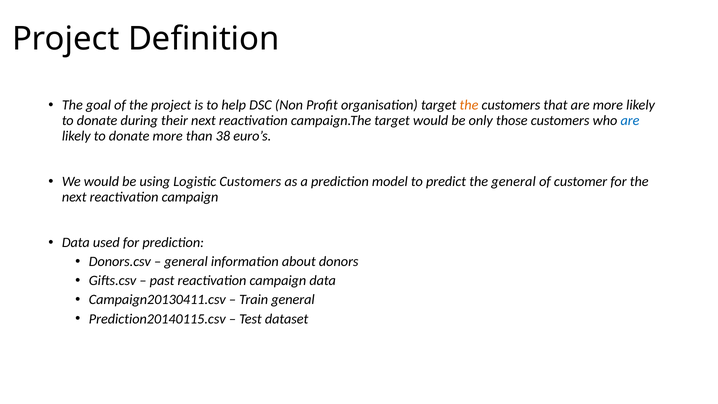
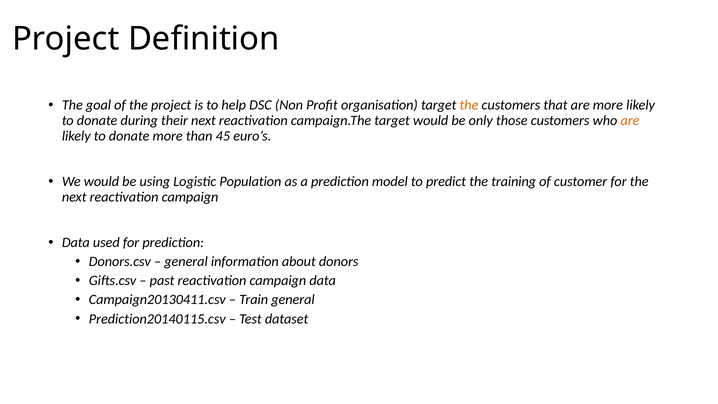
are at (630, 120) colour: blue -> orange
38: 38 -> 45
Logistic Customers: Customers -> Population
the general: general -> training
